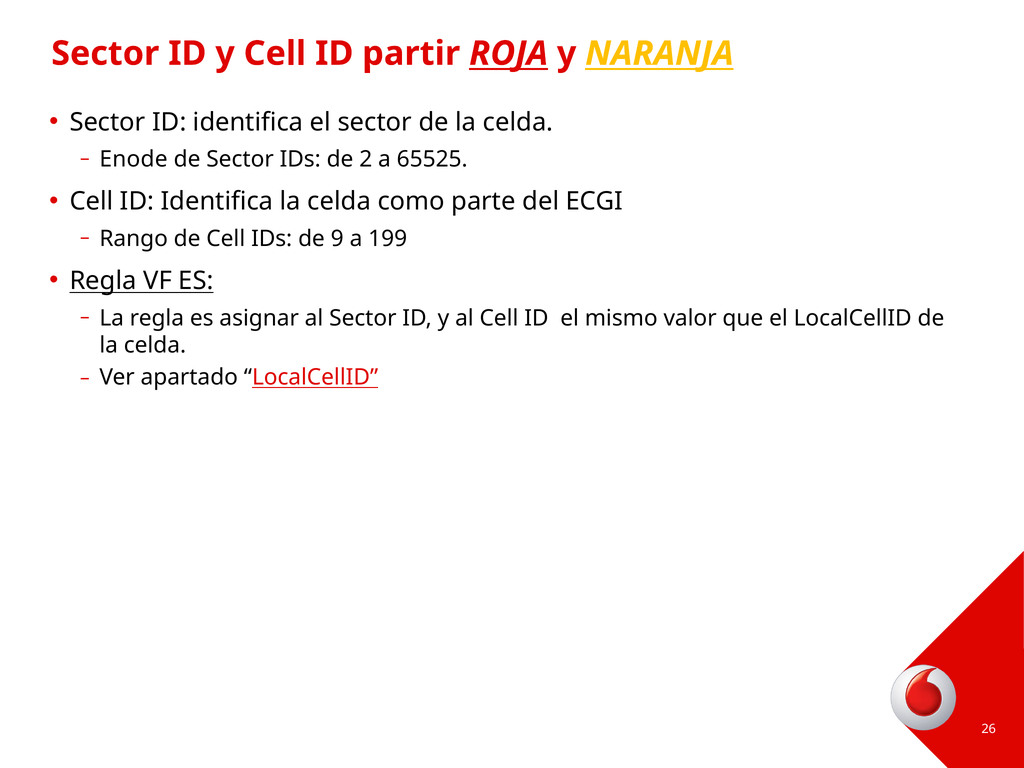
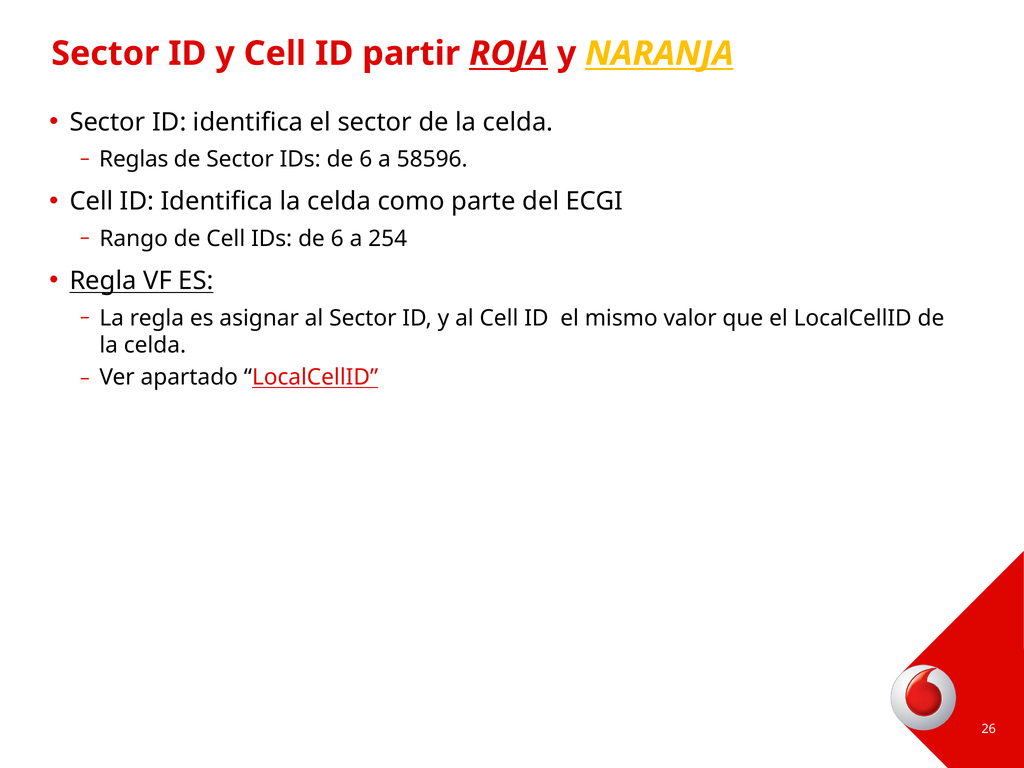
Enode: Enode -> Reglas
Sector IDs de 2: 2 -> 6
65525: 65525 -> 58596
Cell IDs de 9: 9 -> 6
199: 199 -> 254
